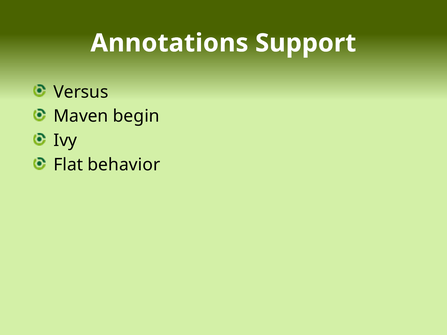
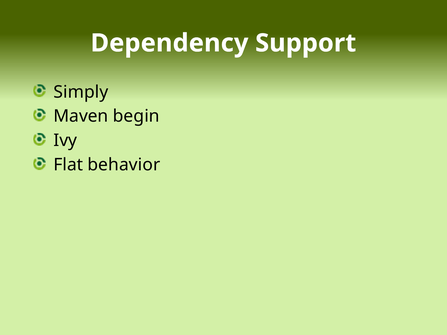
Annotations: Annotations -> Dependency
Versus: Versus -> Simply
